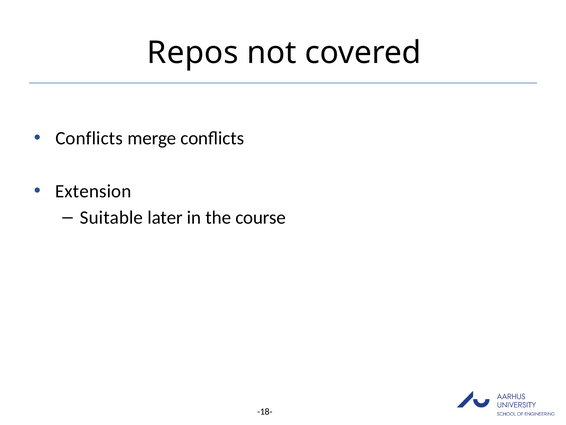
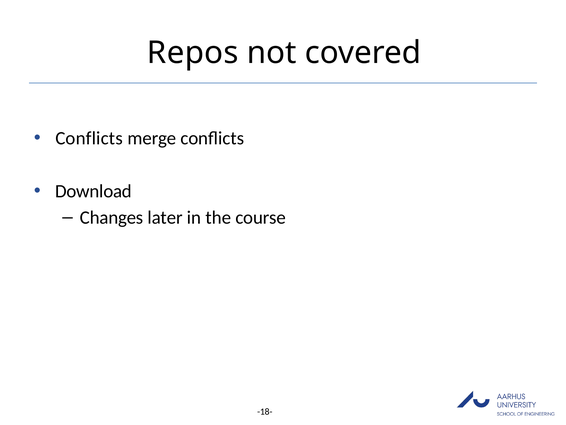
Extension: Extension -> Download
Suitable: Suitable -> Changes
